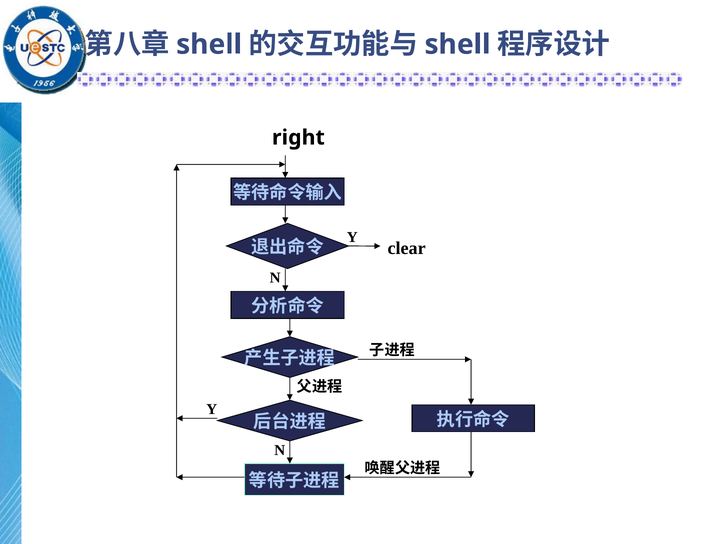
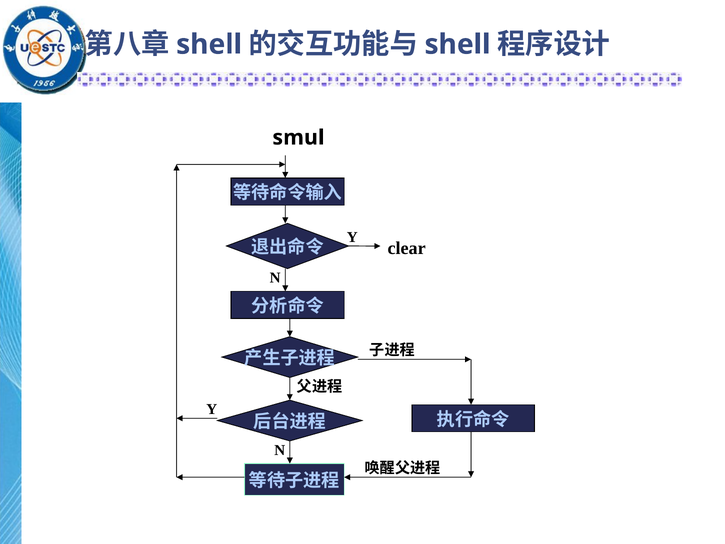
right: right -> smul
